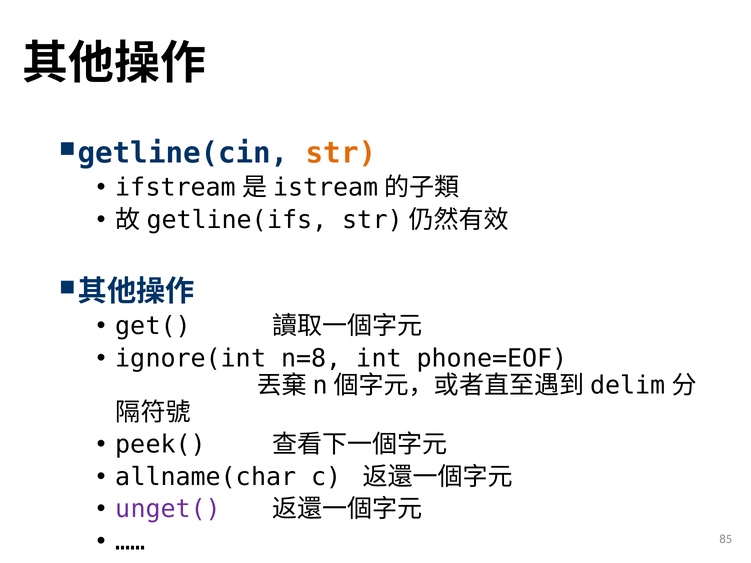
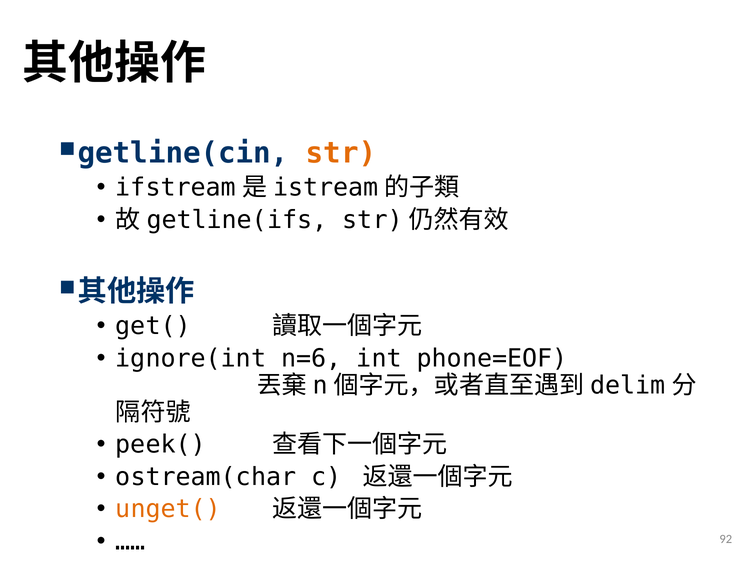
n=8: n=8 -> n=6
allname(char: allname(char -> ostream(char
unget( colour: purple -> orange
85: 85 -> 92
